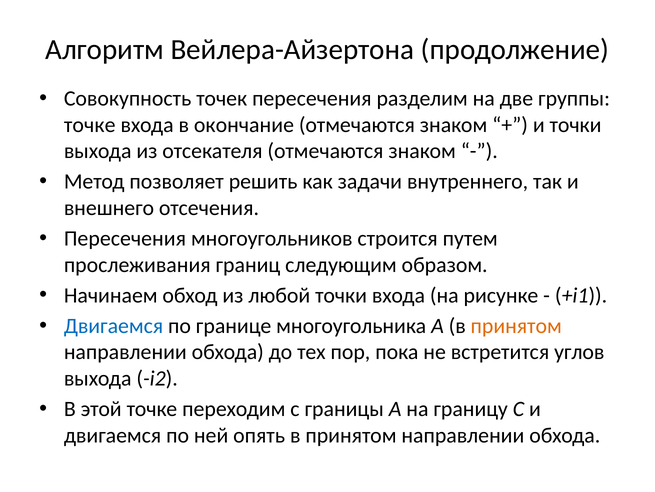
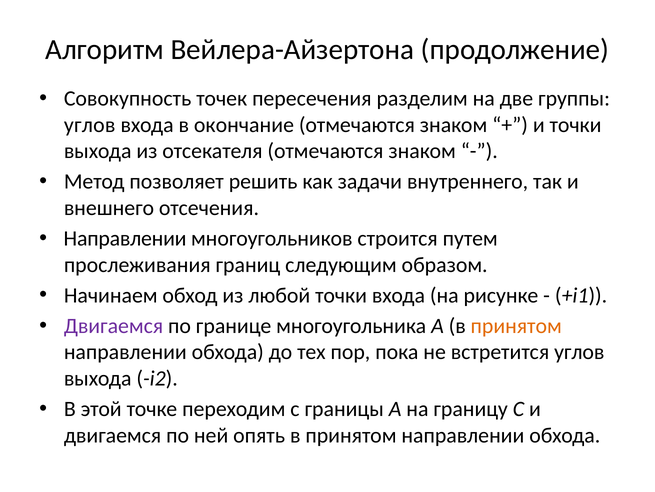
точке at (90, 125): точке -> углов
Пересечения at (125, 238): Пересечения -> Направлении
Двигаемся at (114, 326) colour: blue -> purple
